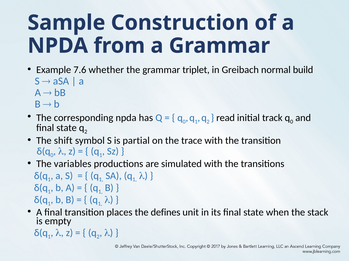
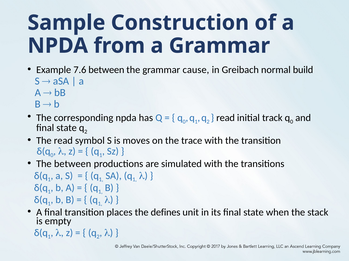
7.6 whether: whether -> between
triplet: triplet -> cause
The shift: shift -> read
partial: partial -> moves
The variables: variables -> between
